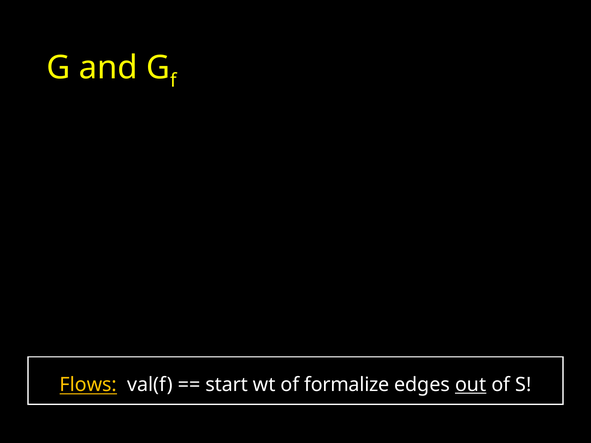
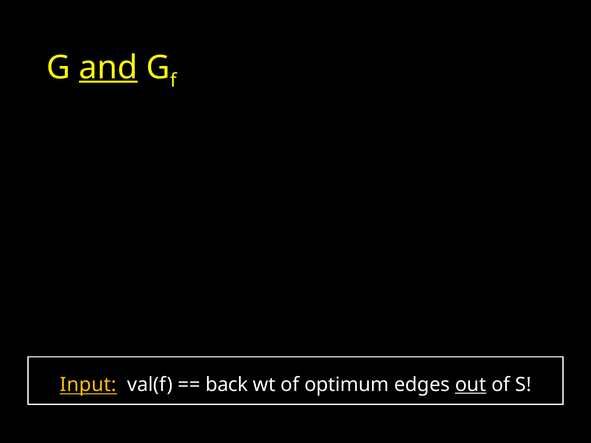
and underline: none -> present
Flows: Flows -> Input
start: start -> back
formalize: formalize -> optimum
